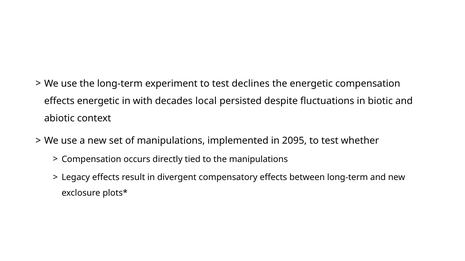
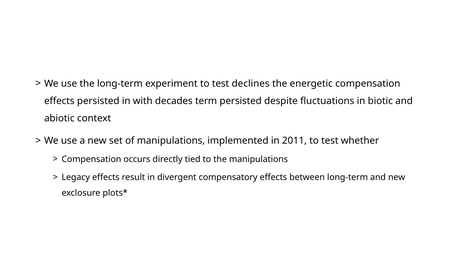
effects energetic: energetic -> persisted
local: local -> term
2095: 2095 -> 2011
